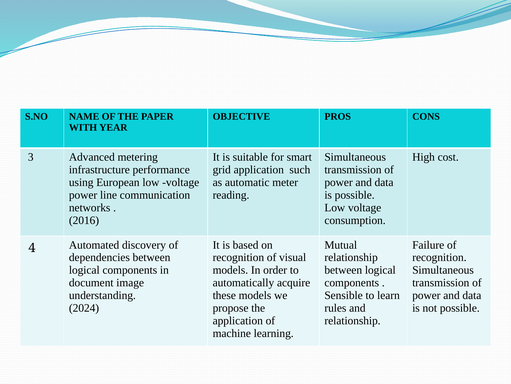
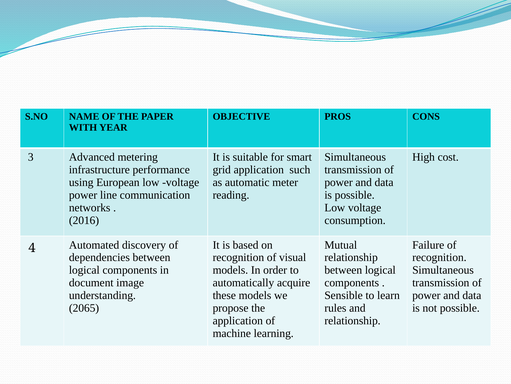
2024: 2024 -> 2065
